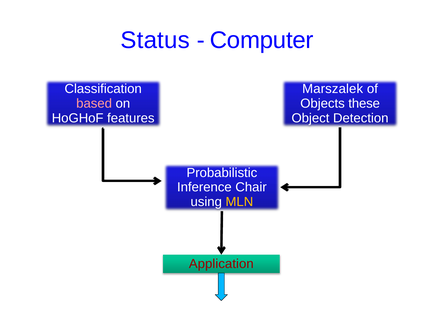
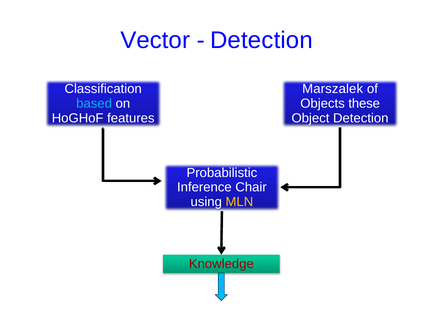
Status: Status -> Vector
Computer at (262, 40): Computer -> Detection
based colour: pink -> light blue
Application: Application -> Knowledge
